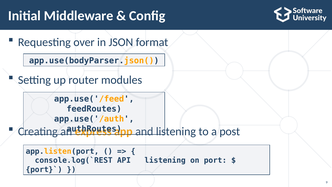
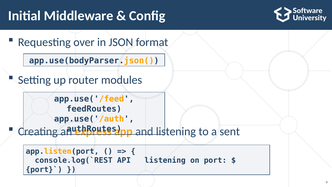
post: post -> sent
